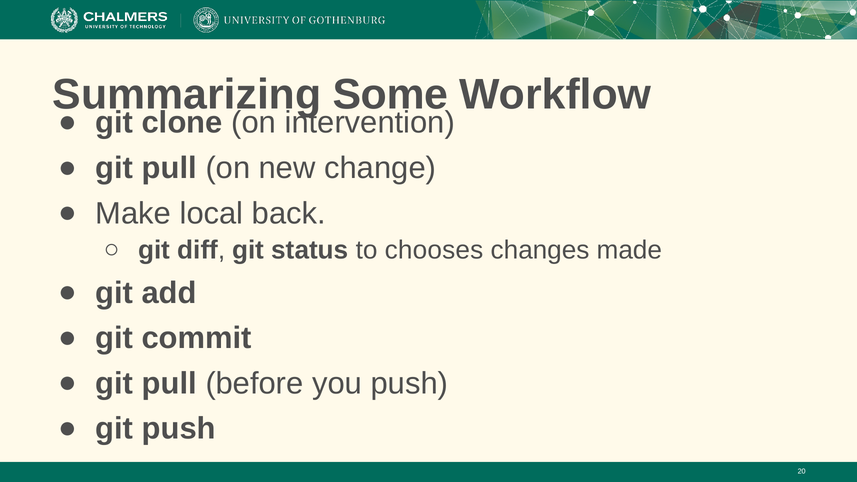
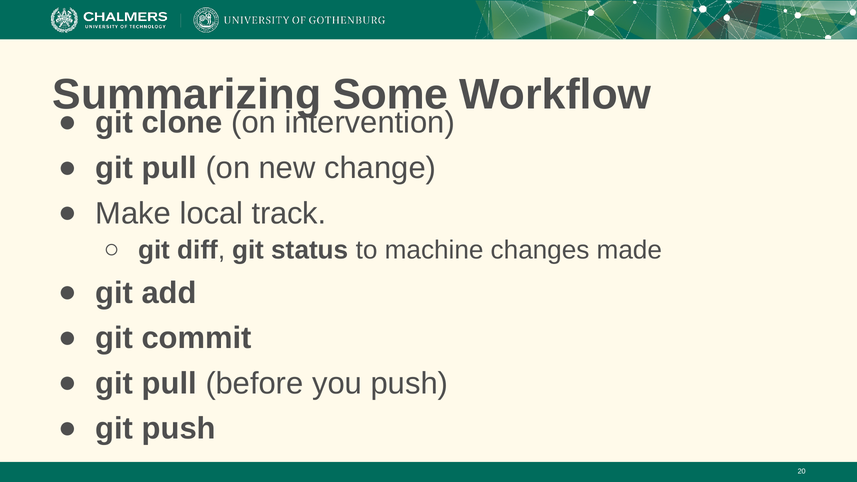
back: back -> track
chooses: chooses -> machine
